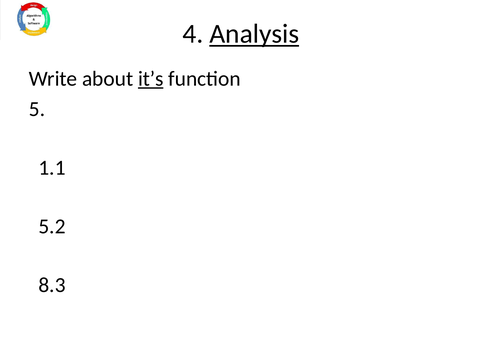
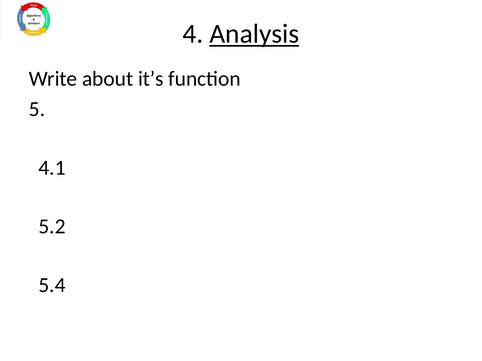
it’s underline: present -> none
1.1: 1.1 -> 4.1
8.3: 8.3 -> 5.4
